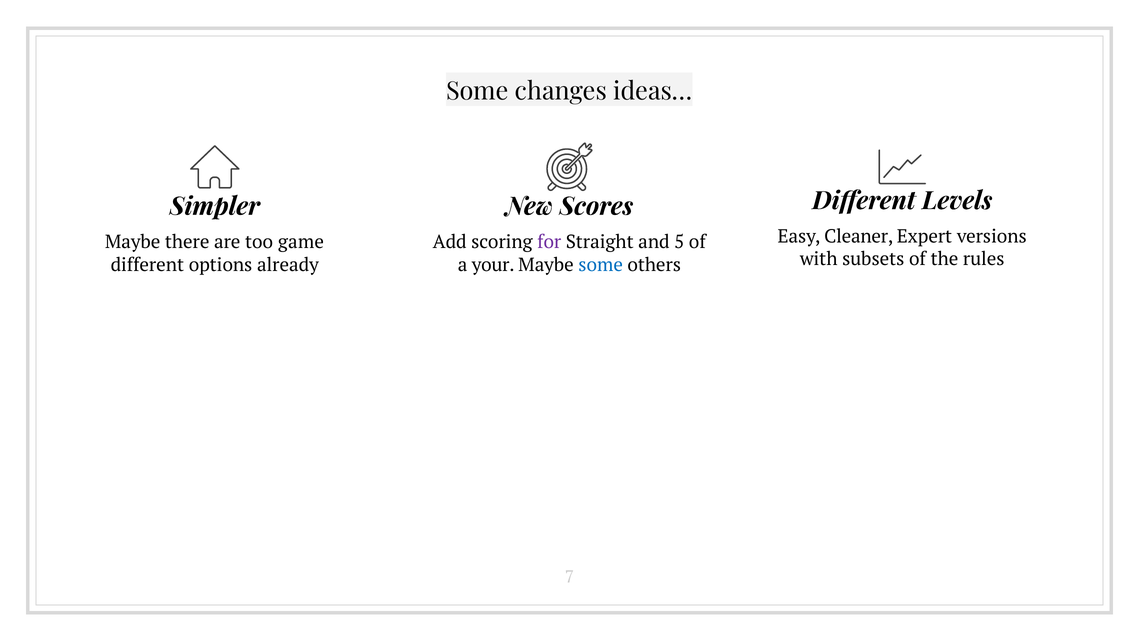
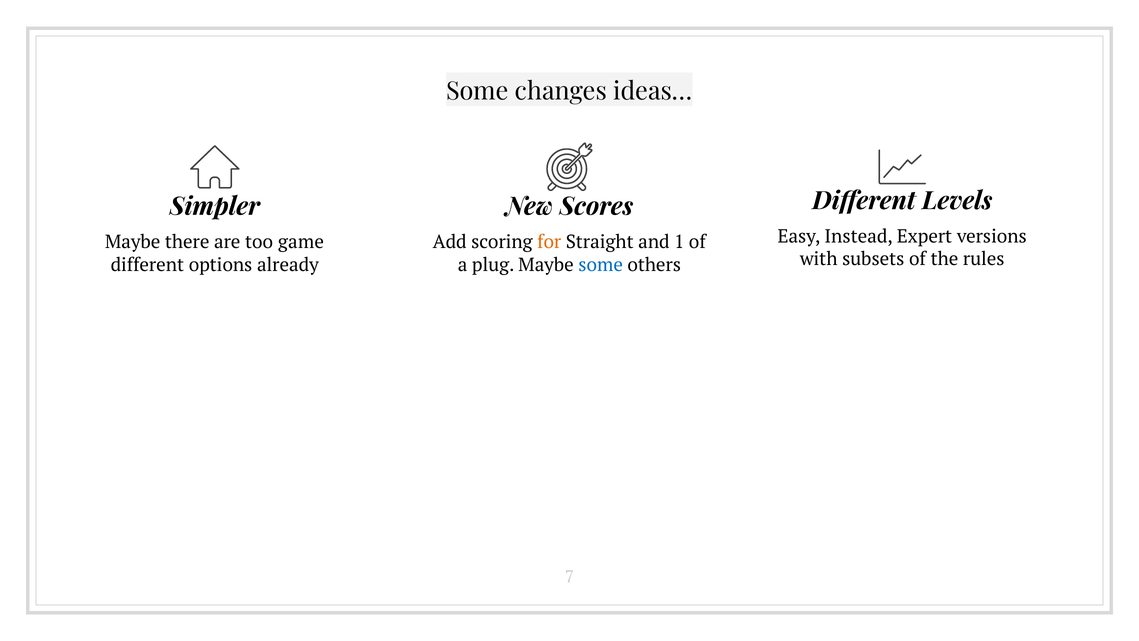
Cleaner: Cleaner -> Instead
for colour: purple -> orange
5: 5 -> 1
your: your -> plug
